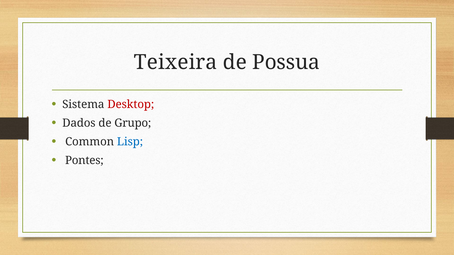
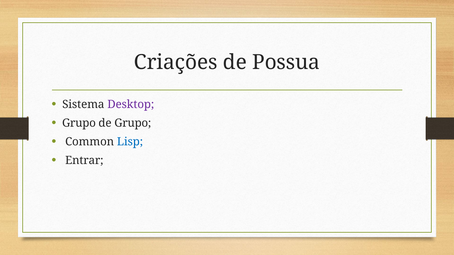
Teixeira: Teixeira -> Criações
Desktop colour: red -> purple
Dados at (79, 123): Dados -> Grupo
Pontes: Pontes -> Entrar
